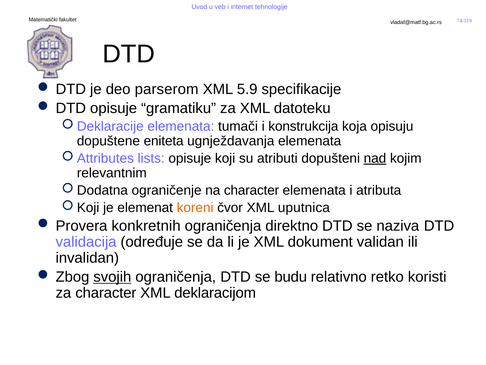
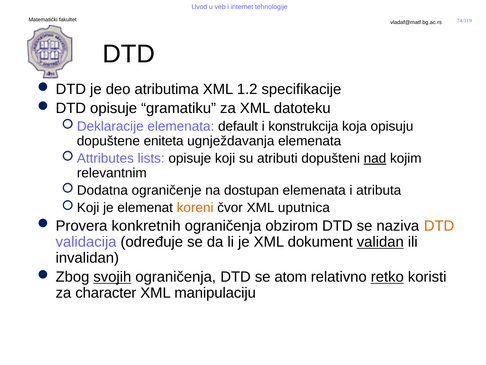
parserom: parserom -> atributima
5.9: 5.9 -> 1.2
tumači: tumači -> default
na character: character -> dostupan
direktno: direktno -> obzirom
DTD at (439, 226) colour: black -> orange
validan underline: none -> present
budu: budu -> atom
retko underline: none -> present
deklaracijom: deklaracijom -> manipulaciju
